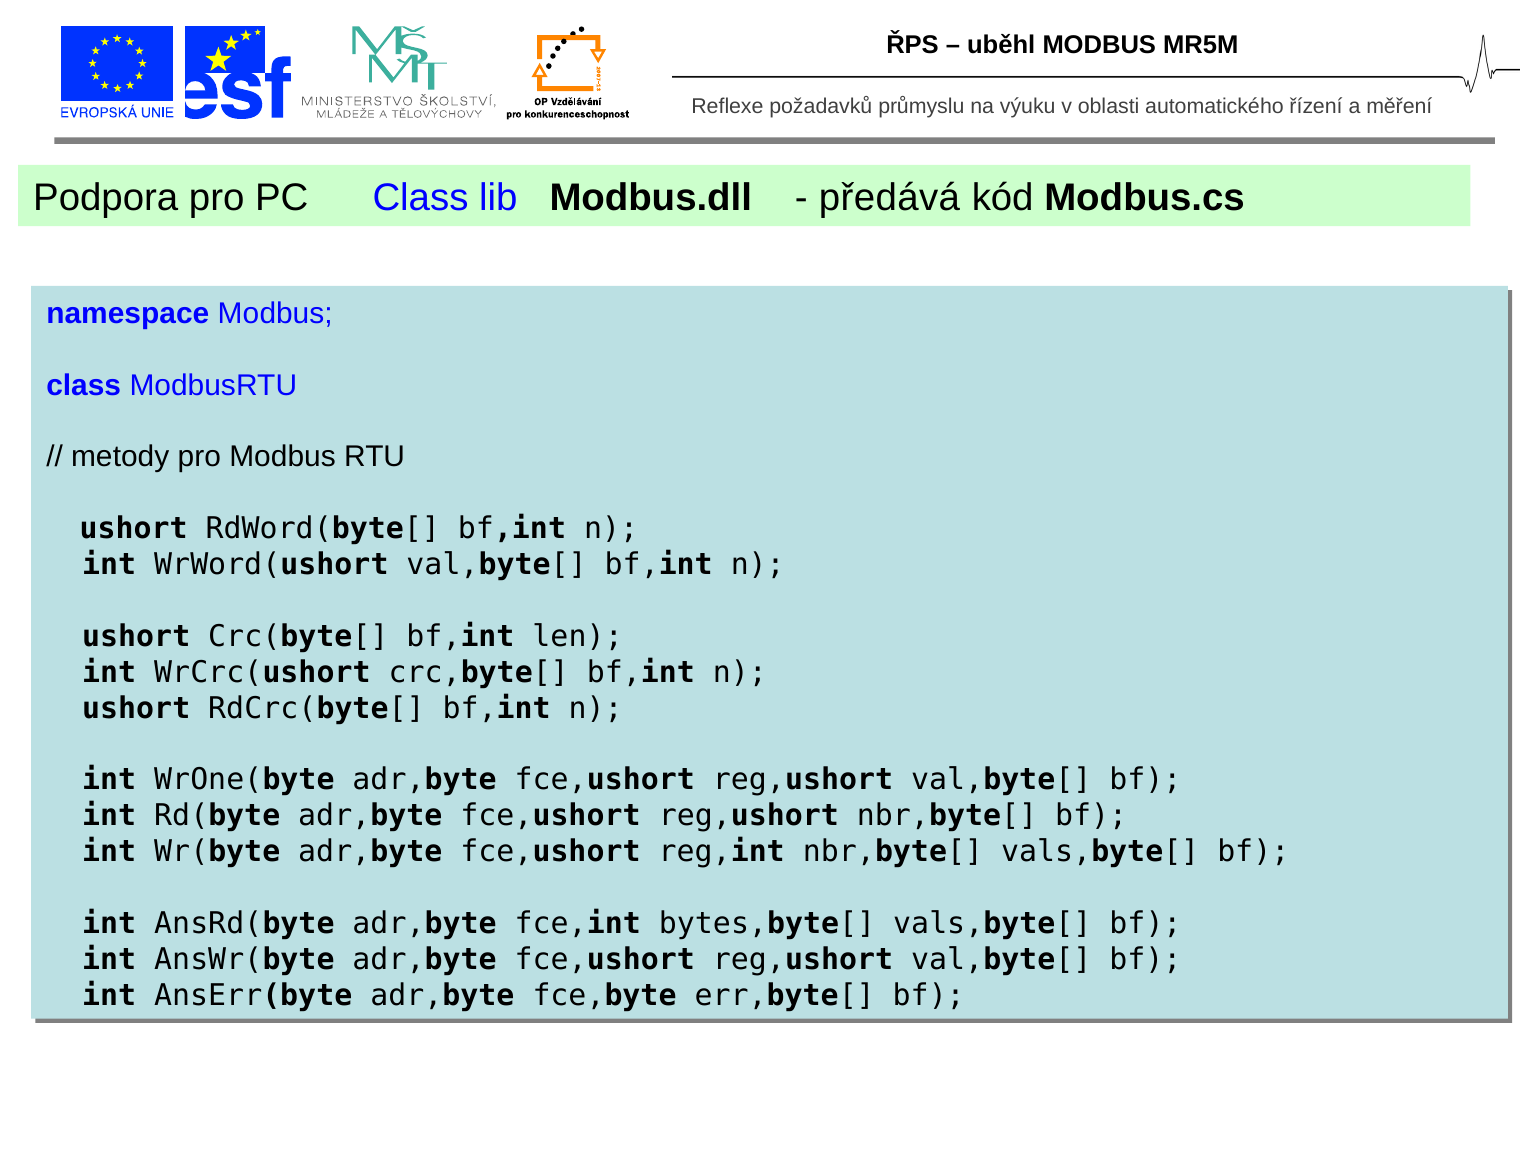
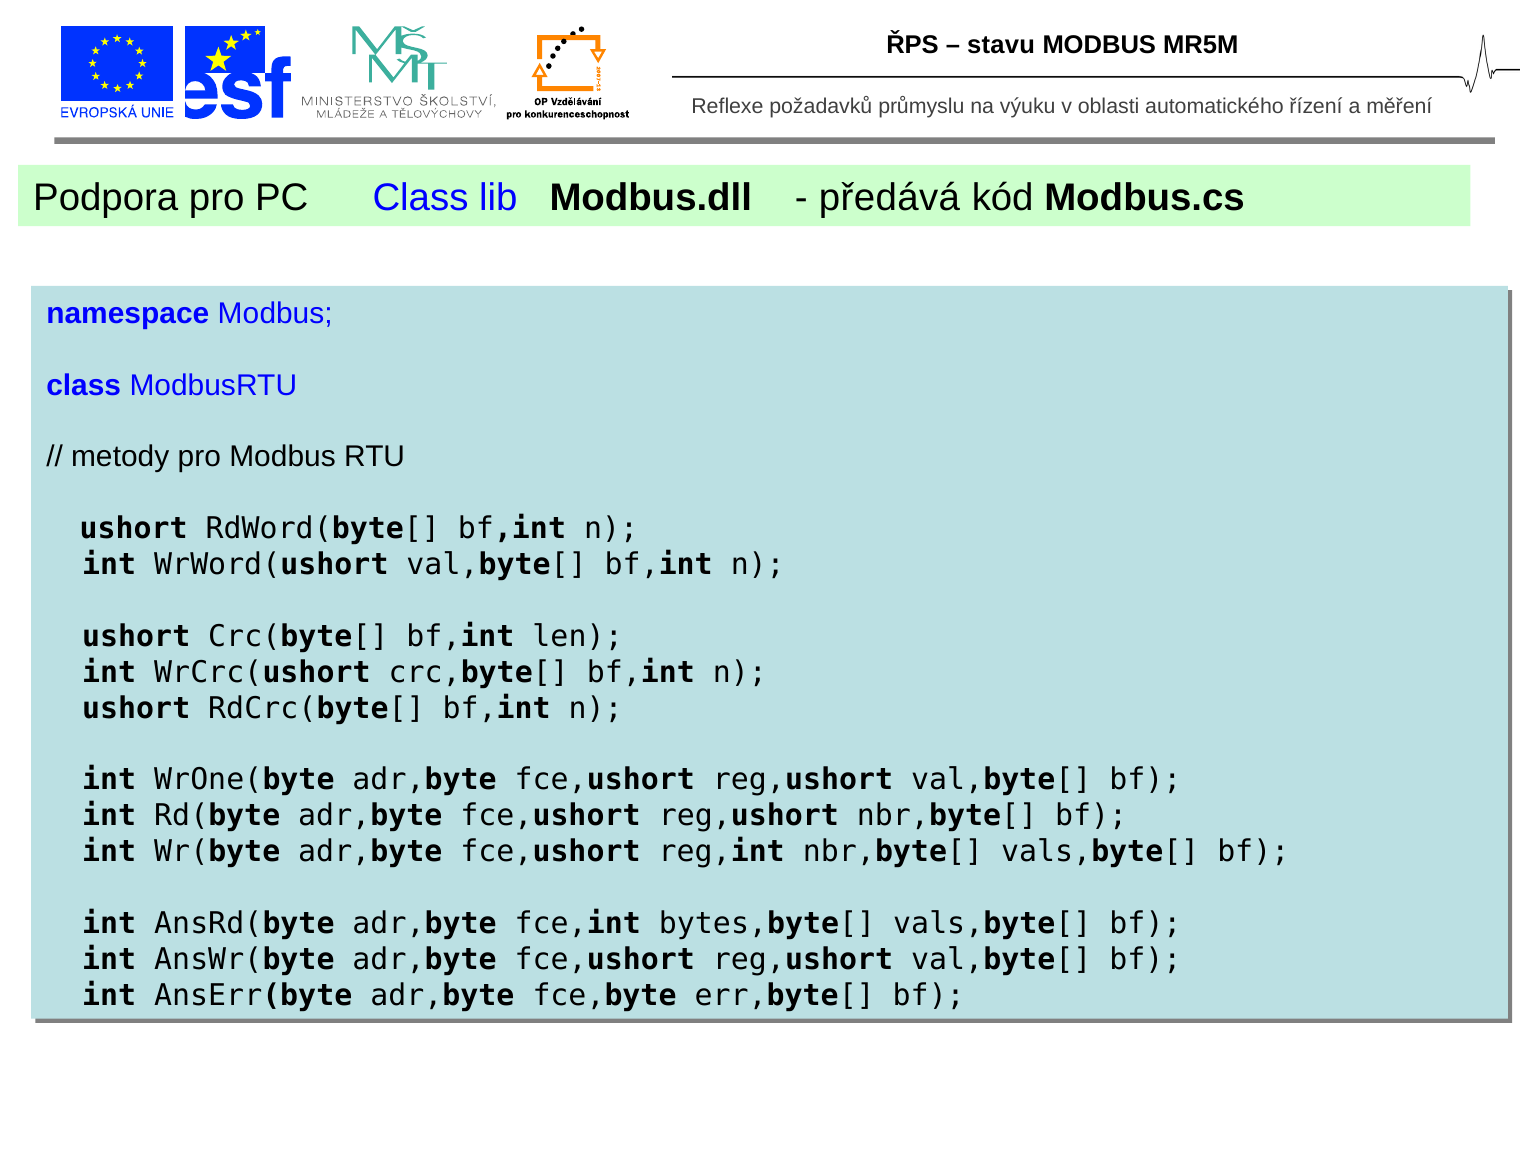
uběhl: uběhl -> stavu
